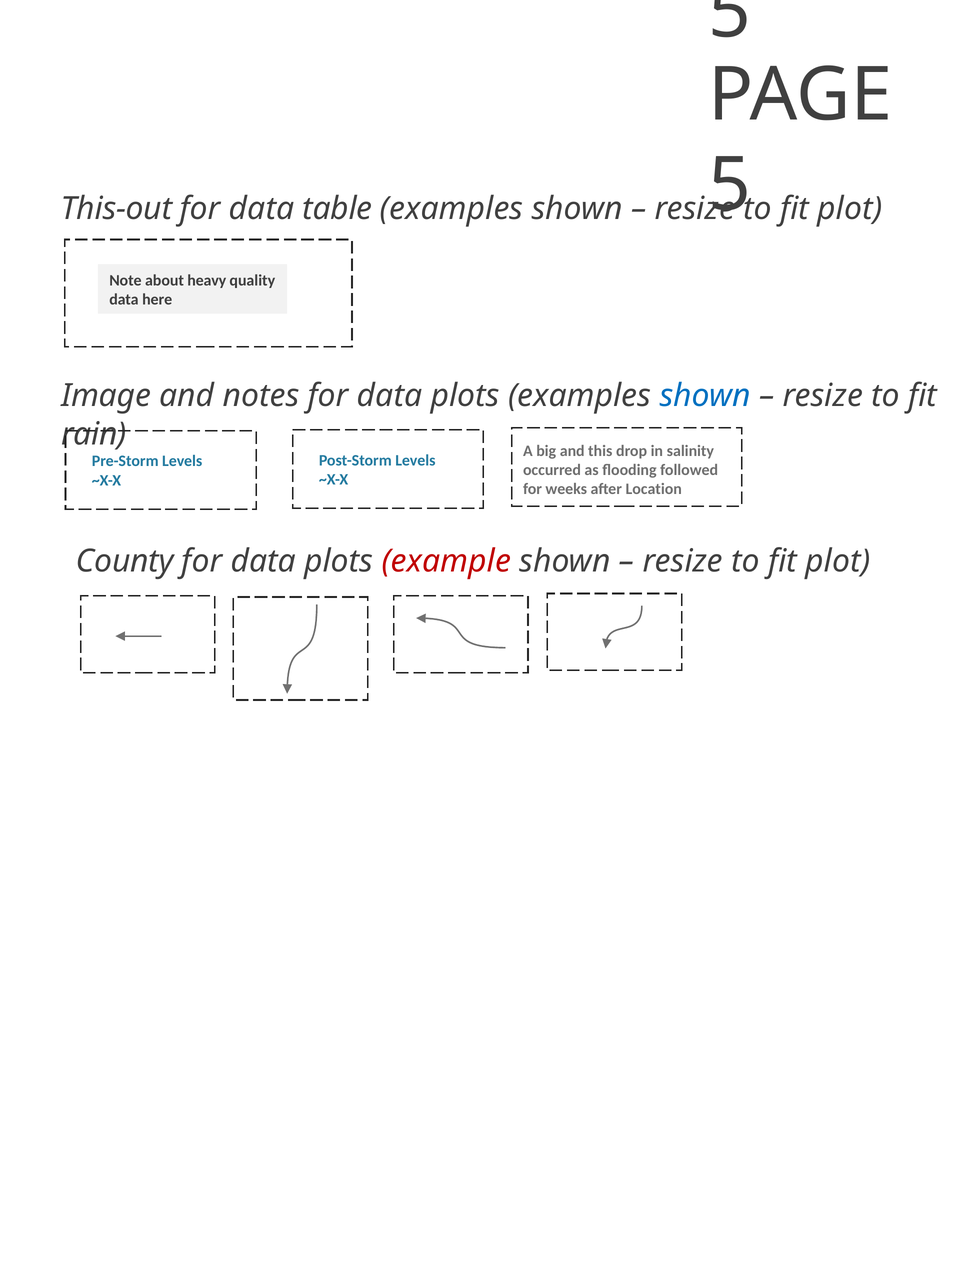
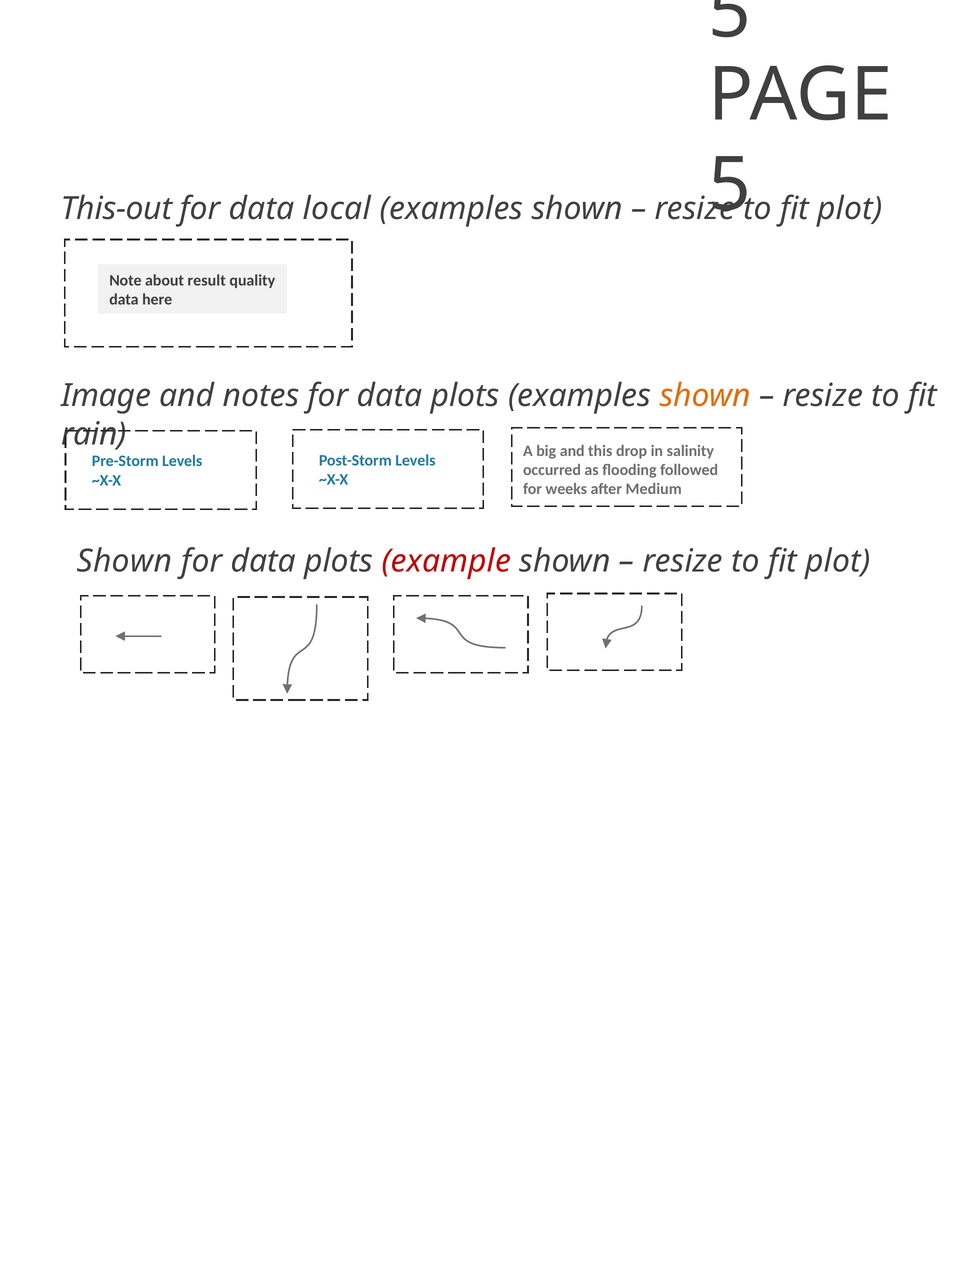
table: table -> local
heavy: heavy -> result
shown at (705, 396) colour: blue -> orange
Location: Location -> Medium
County at (125, 561): County -> Shown
